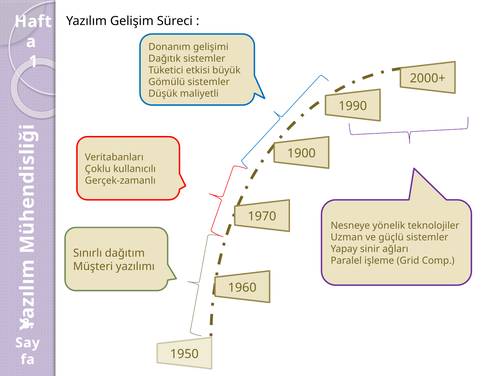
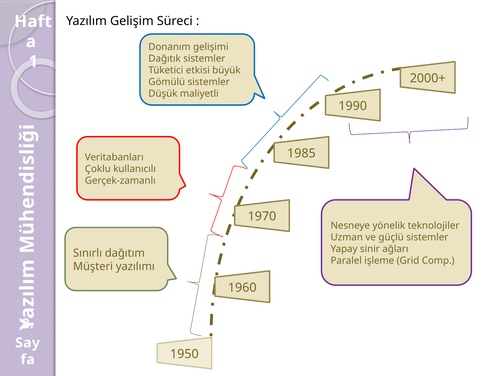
1900: 1900 -> 1985
